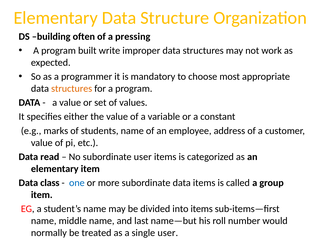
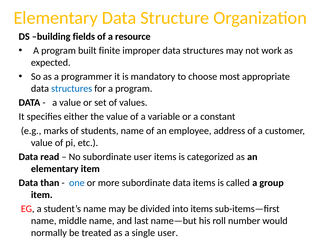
often: often -> fields
pressing: pressing -> resource
write: write -> finite
structures at (72, 89) colour: orange -> blue
class: class -> than
